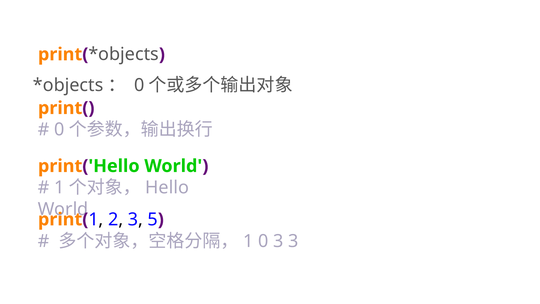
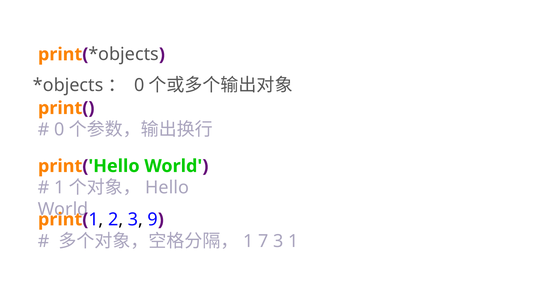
5: 5 -> 9
0 at (263, 241): 0 -> 7
3 3: 3 -> 1
